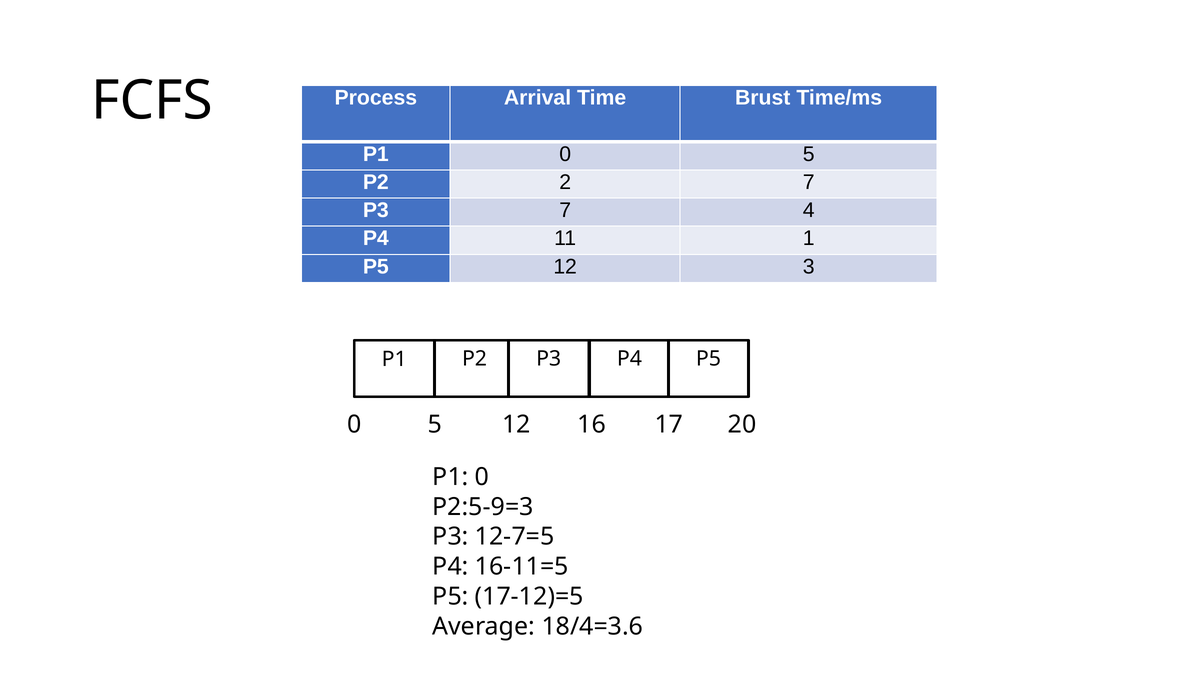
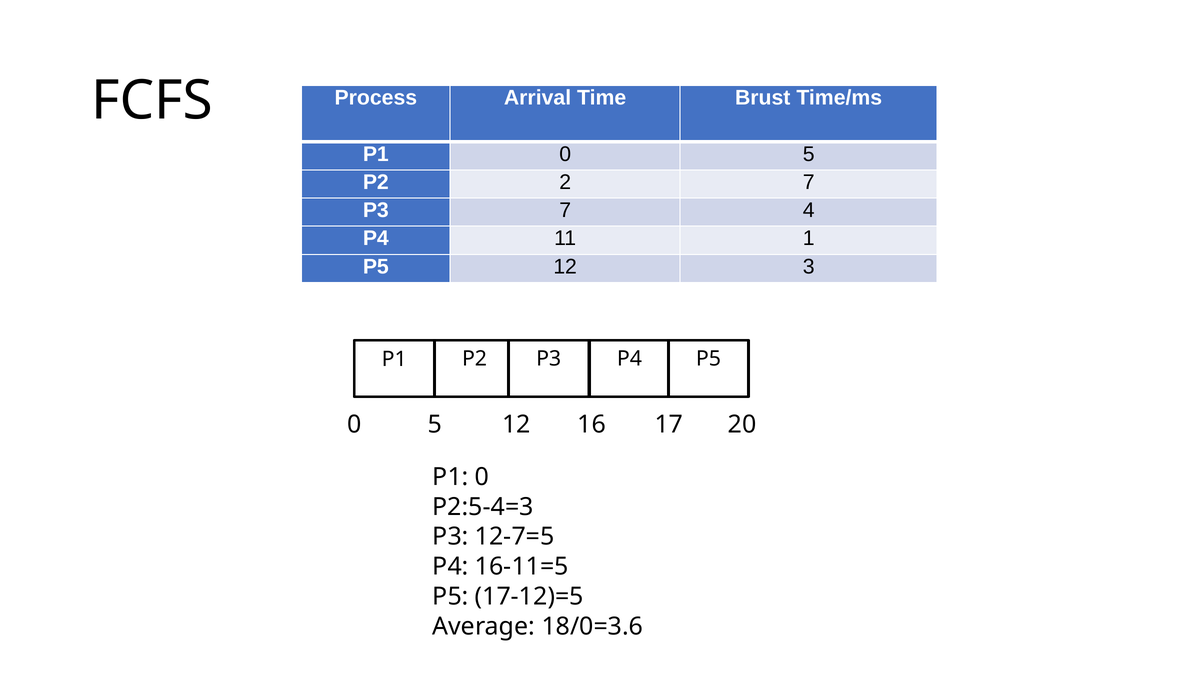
P2:5-9=3: P2:5-9=3 -> P2:5-4=3
18/4=3.6: 18/4=3.6 -> 18/0=3.6
